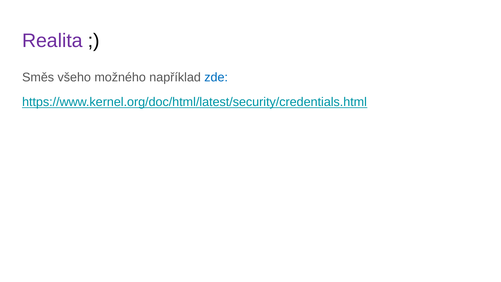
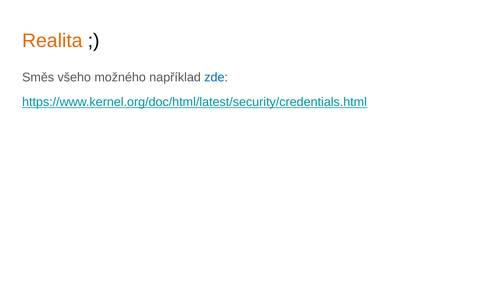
Realita colour: purple -> orange
